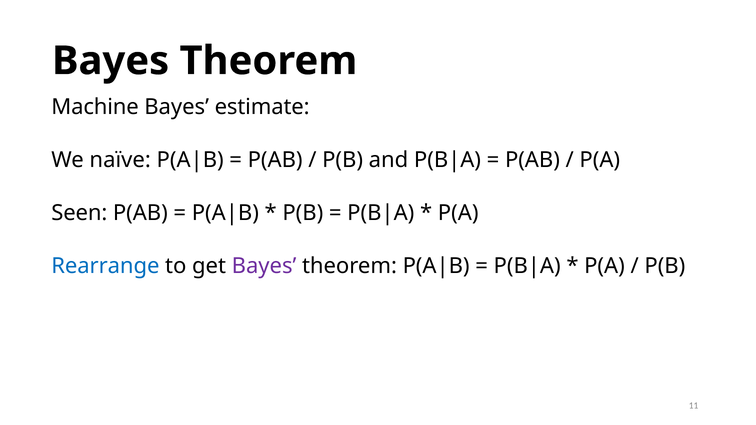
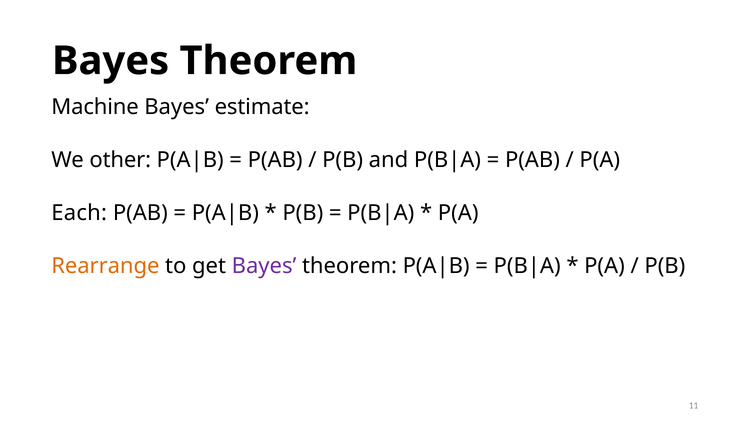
naïve: naïve -> other
Seen: Seen -> Each
Rearrange colour: blue -> orange
